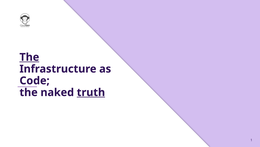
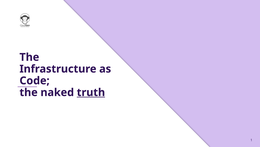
The at (29, 57) underline: present -> none
